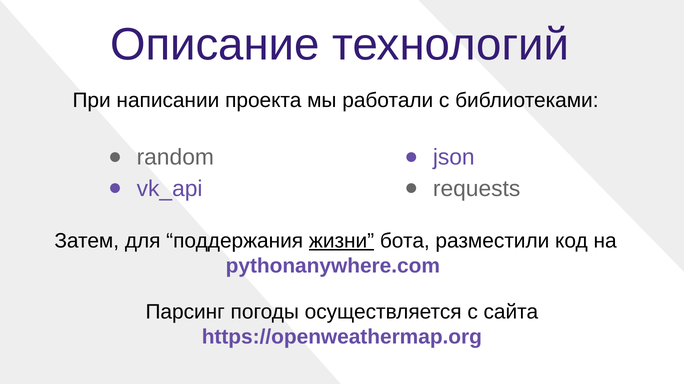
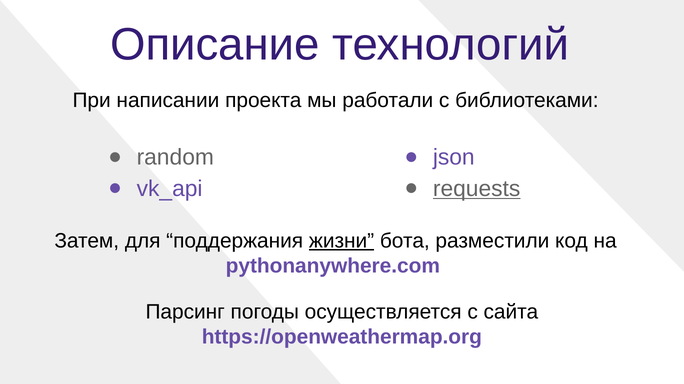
requests underline: none -> present
